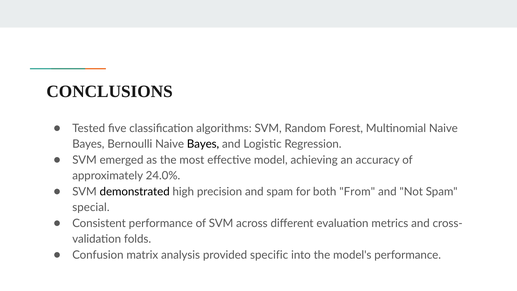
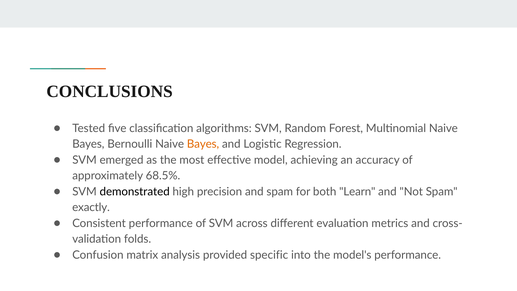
Bayes at (203, 144) colour: black -> orange
24.0%: 24.0% -> 68.5%
From: From -> Learn
special: special -> exactly
